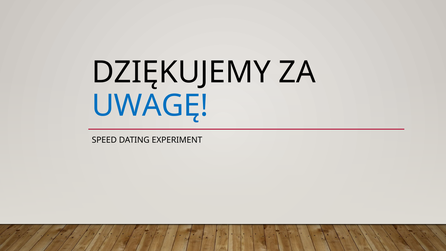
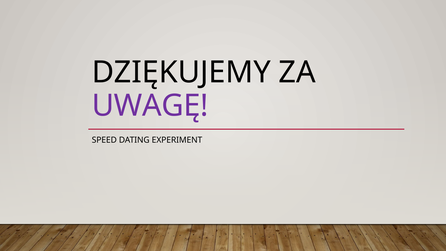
UWAGĘ colour: blue -> purple
